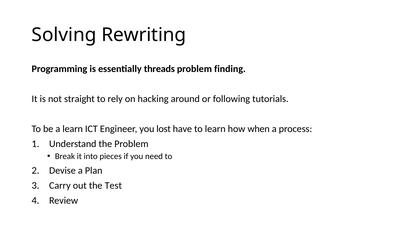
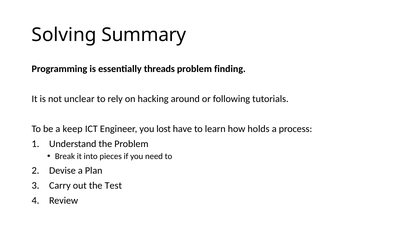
Rewriting: Rewriting -> Summary
straight: straight -> unclear
a learn: learn -> keep
when: when -> holds
